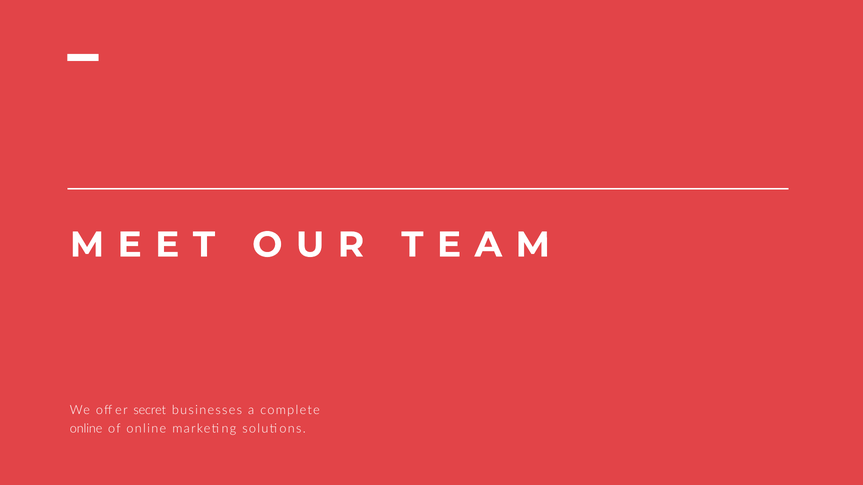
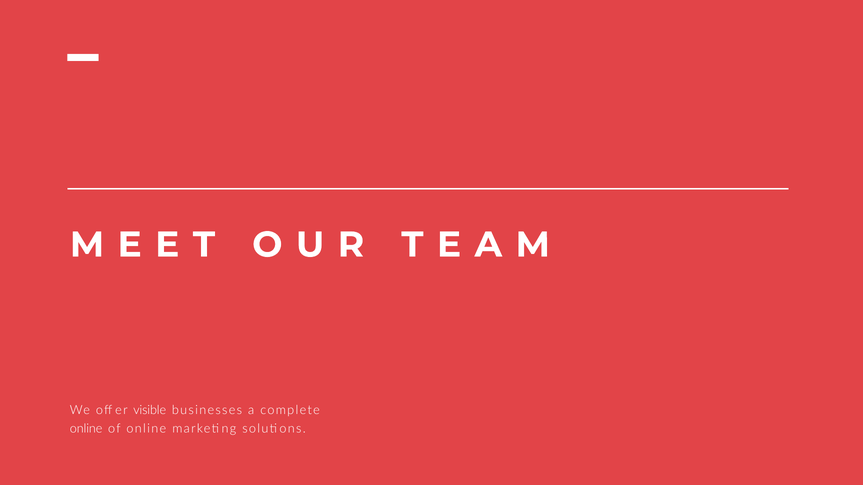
secret: secret -> visible
